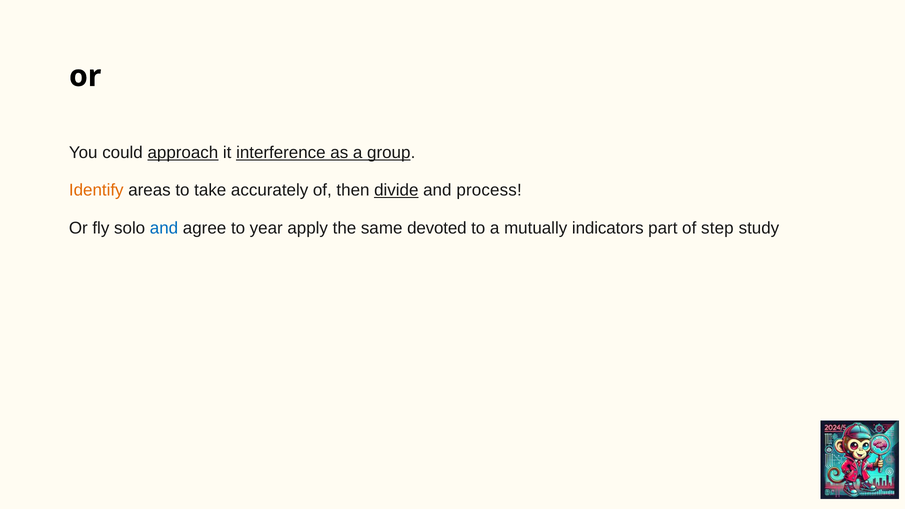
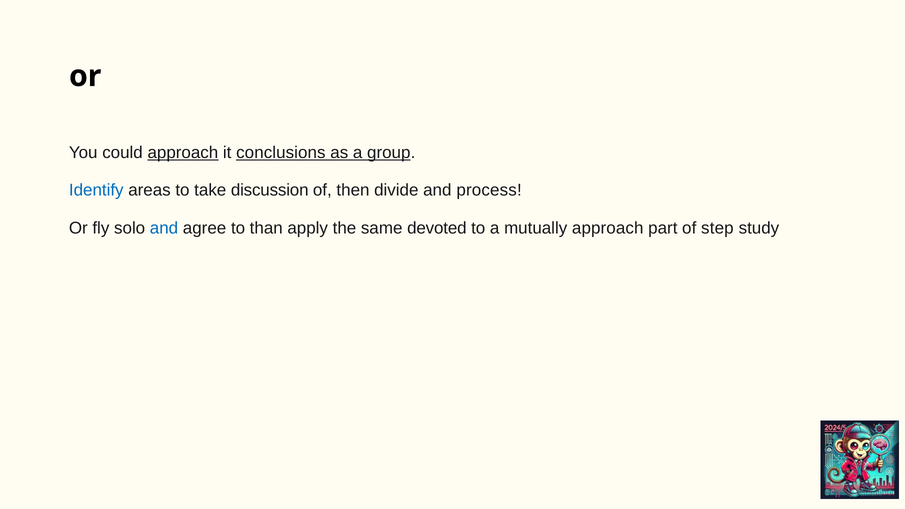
interference: interference -> conclusions
Identify colour: orange -> blue
accurately: accurately -> discussion
divide underline: present -> none
year: year -> than
mutually indicators: indicators -> approach
